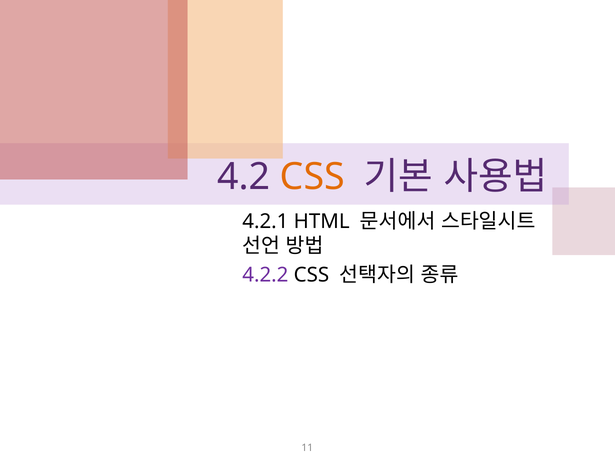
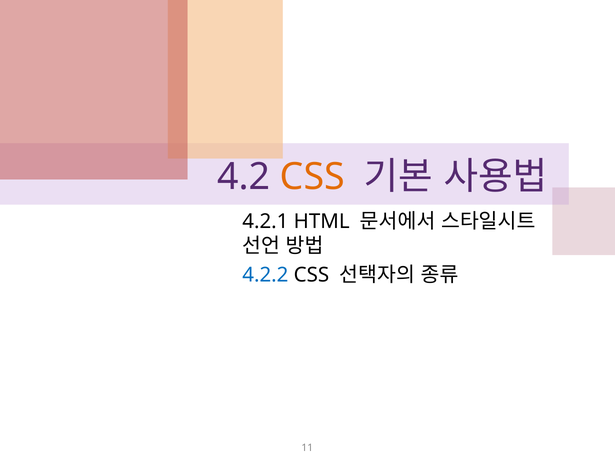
4.2.2 colour: purple -> blue
